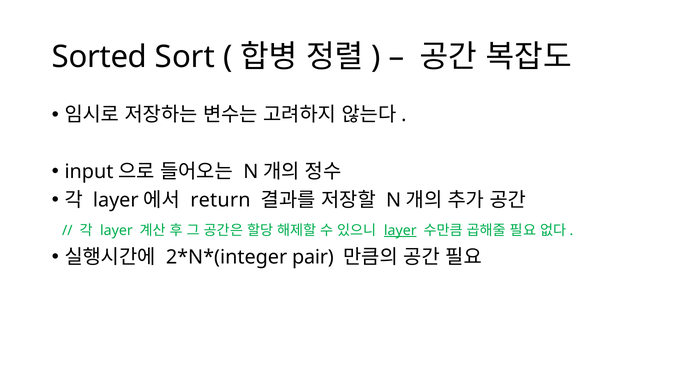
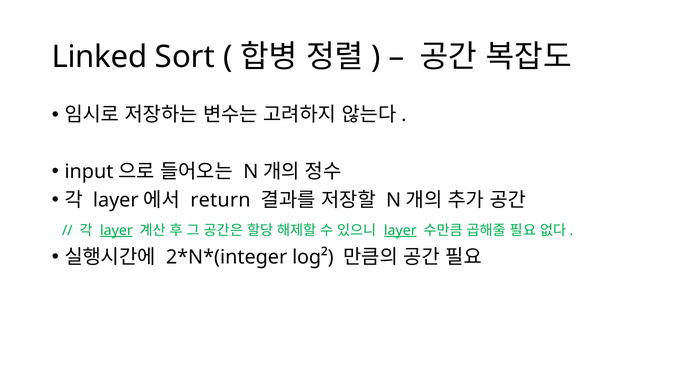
Sorted: Sorted -> Linked
layer at (116, 231) underline: none -> present
pair: pair -> log²
